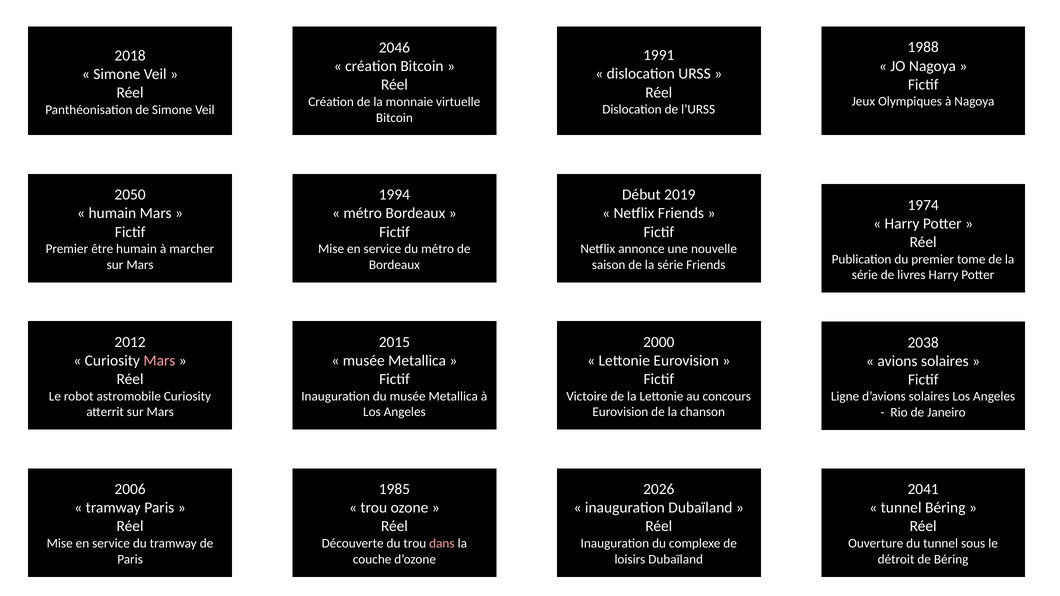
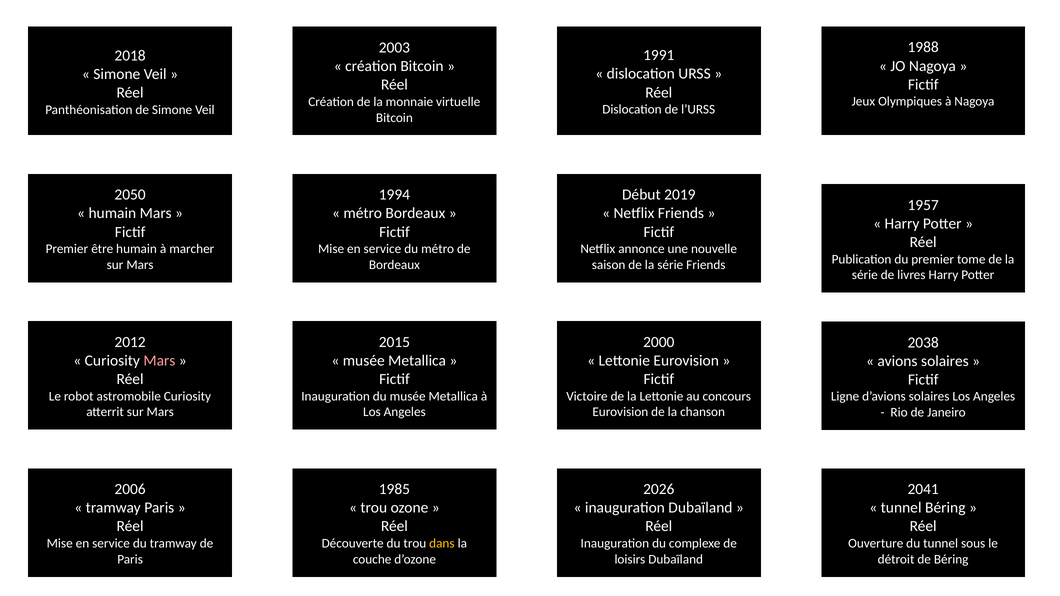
2046: 2046 -> 2003
1974: 1974 -> 1957
dans colour: pink -> yellow
